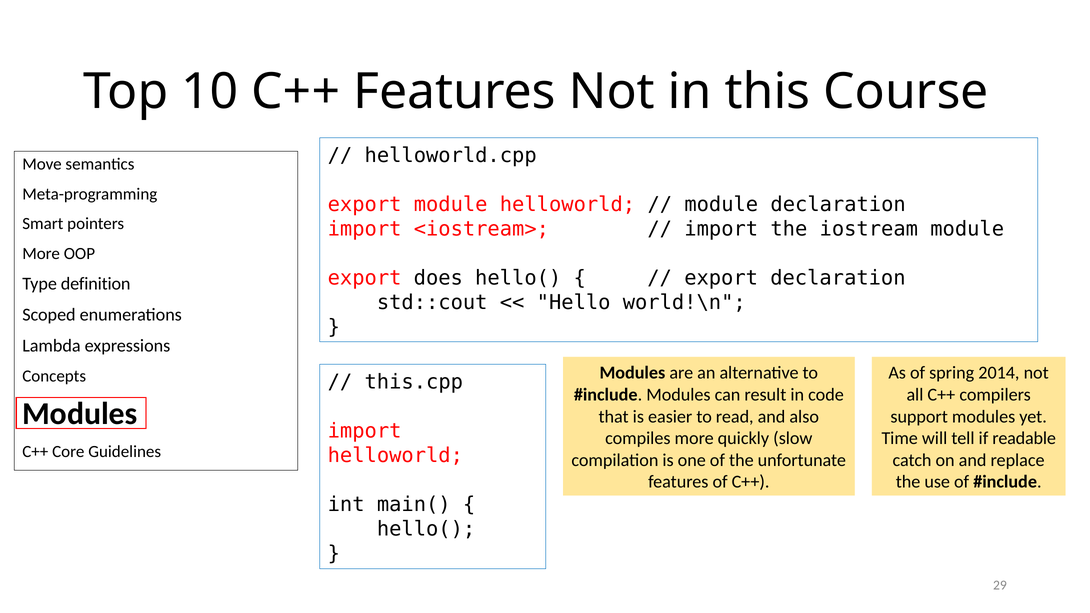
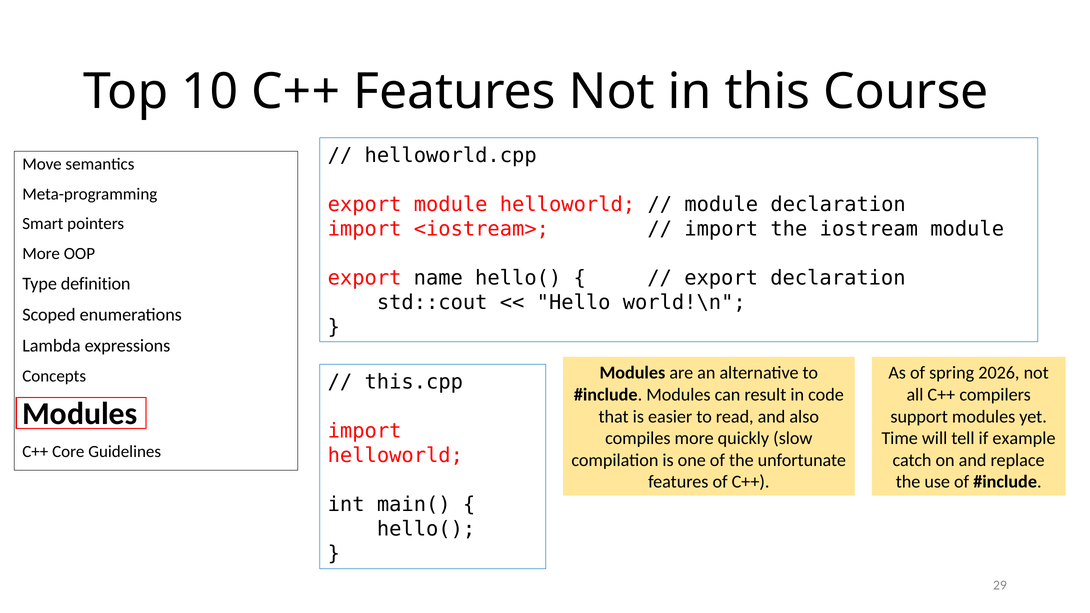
does: does -> name
2014: 2014 -> 2026
readable: readable -> example
